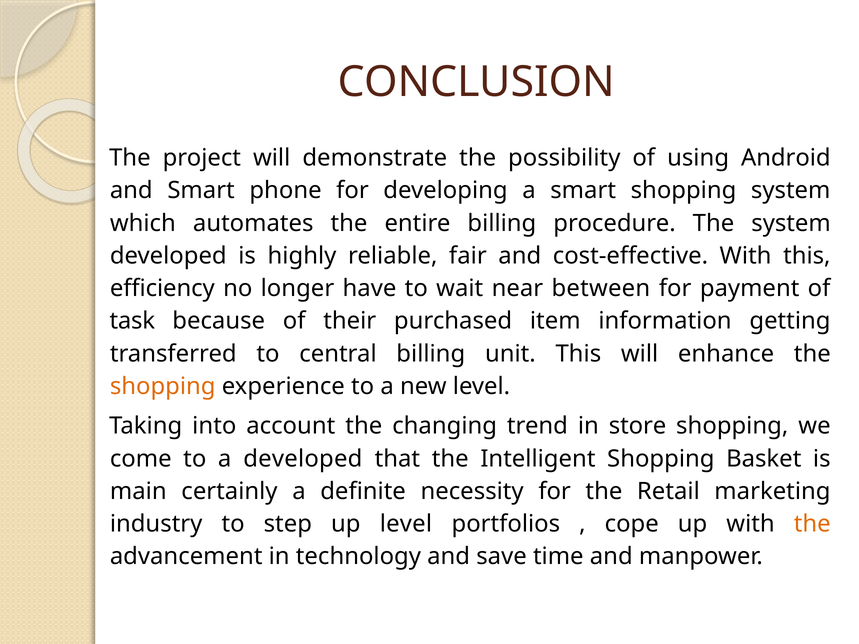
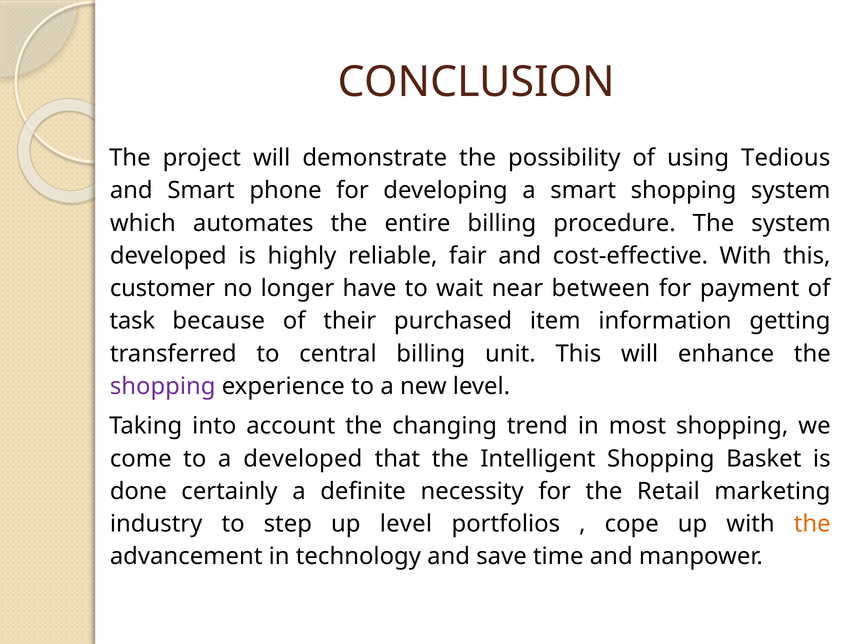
Android: Android -> Tedious
efficiency: efficiency -> customer
shopping at (163, 386) colour: orange -> purple
store: store -> most
main: main -> done
